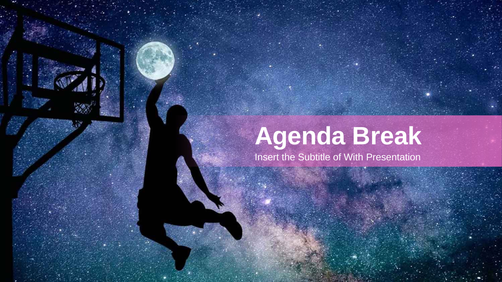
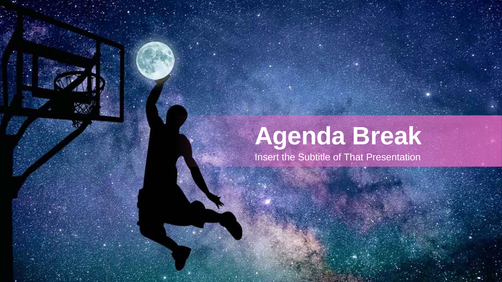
With: With -> That
